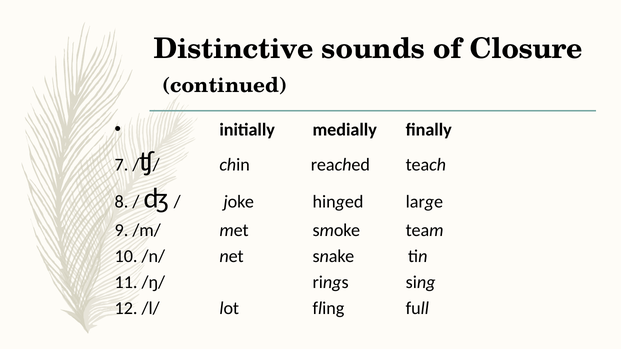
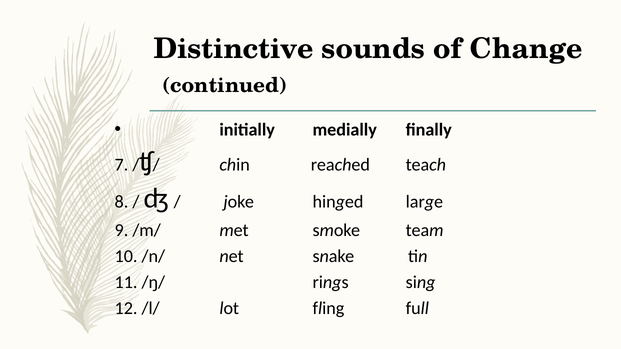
Closure: Closure -> Change
